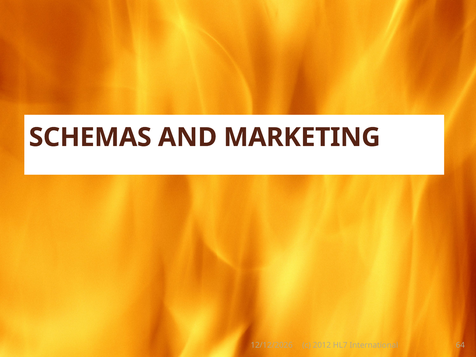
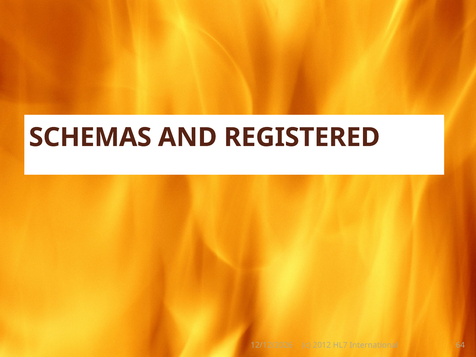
MARKETING: MARKETING -> REGISTERED
